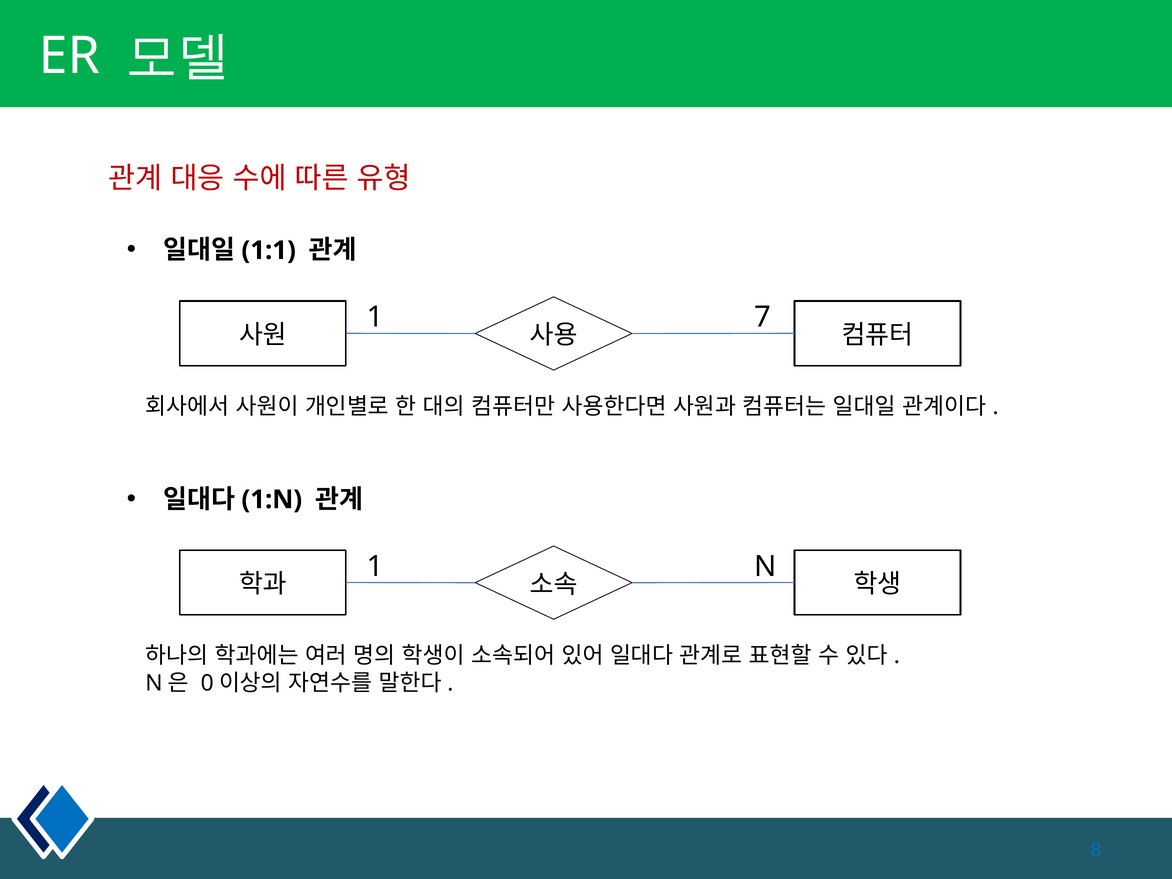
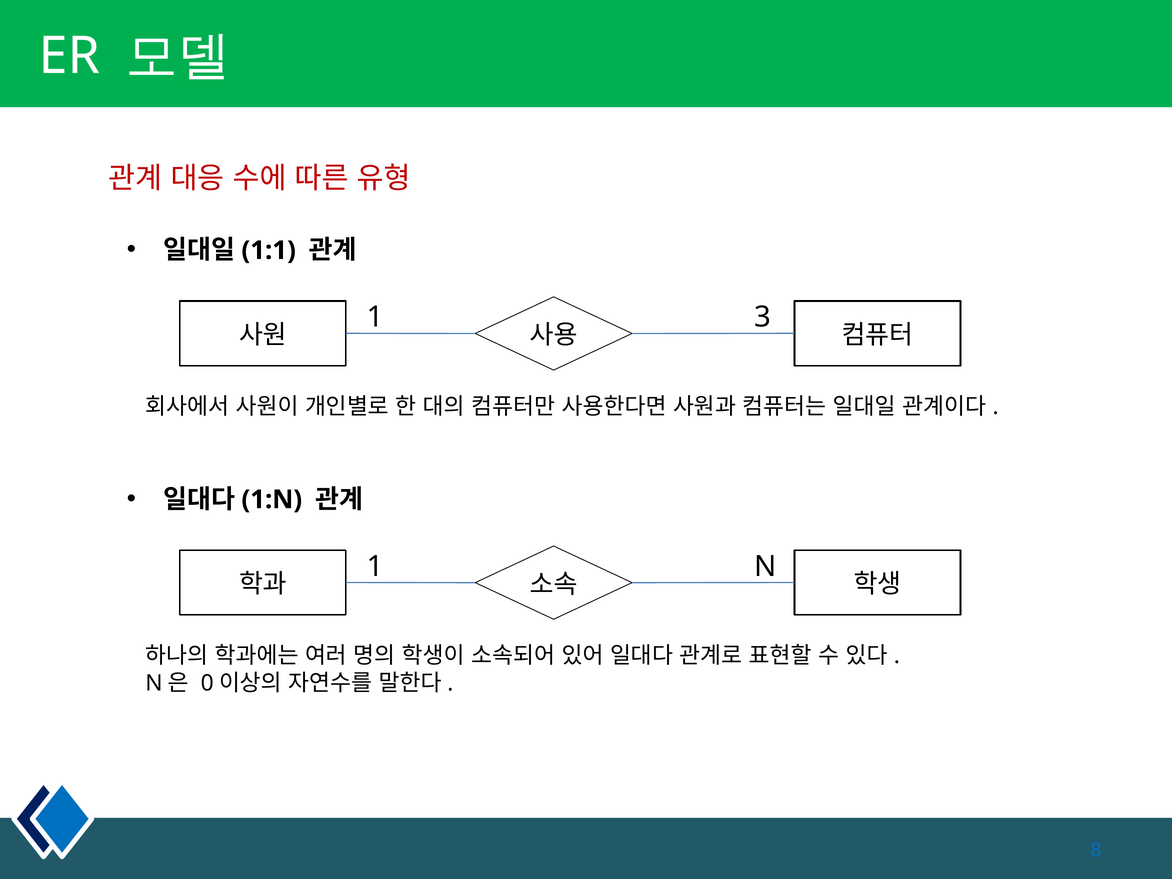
7: 7 -> 3
